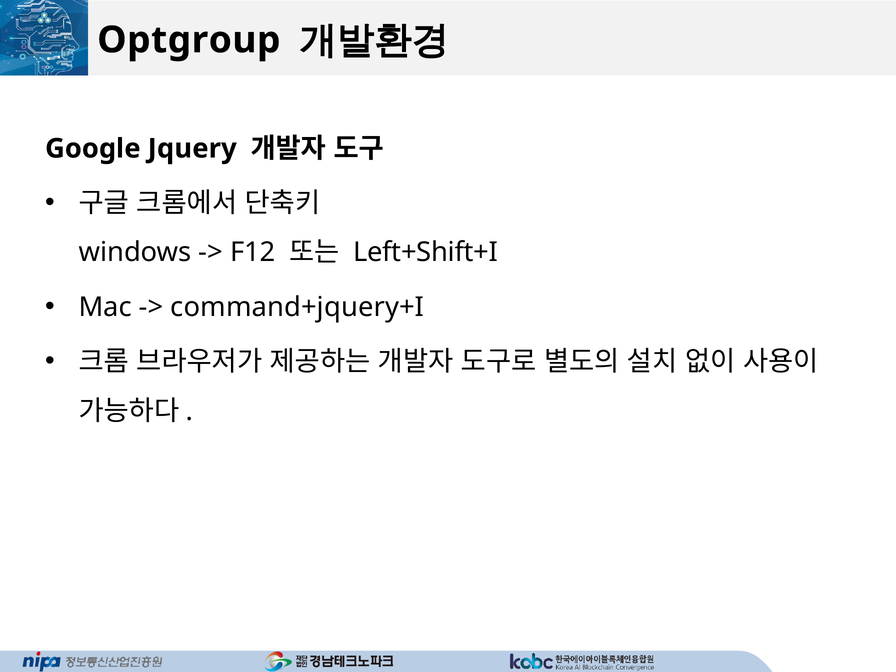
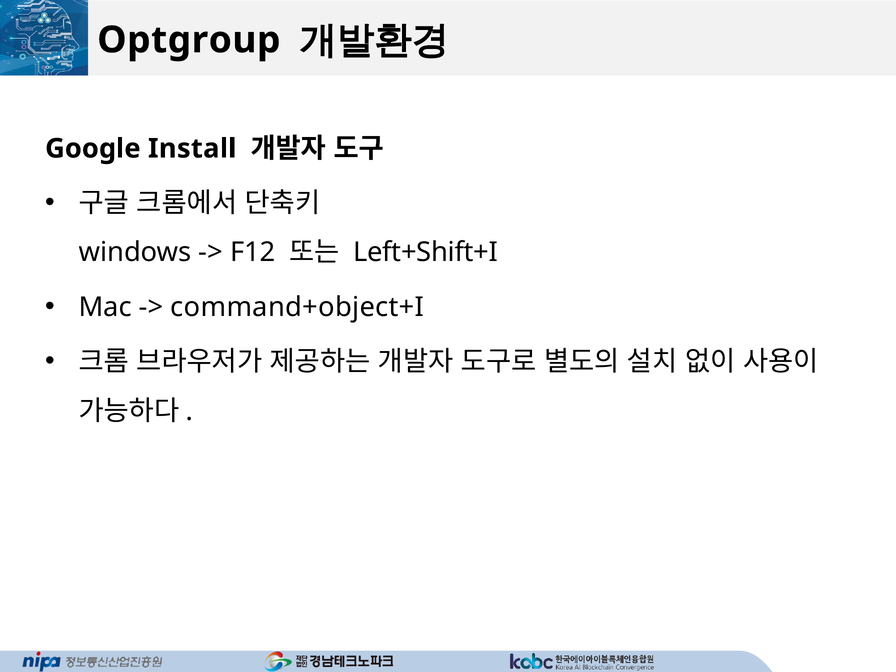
Jquery: Jquery -> Install
command+jquery+I: command+jquery+I -> command+object+I
